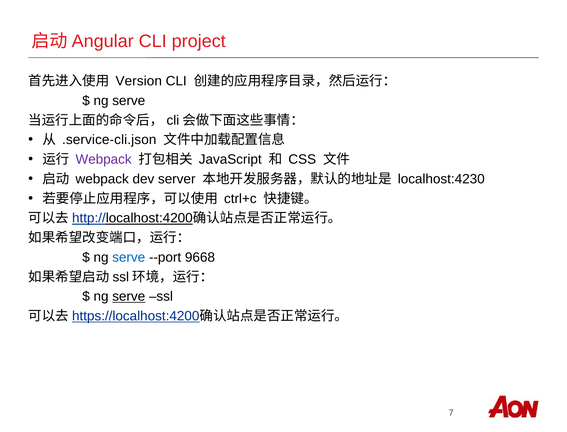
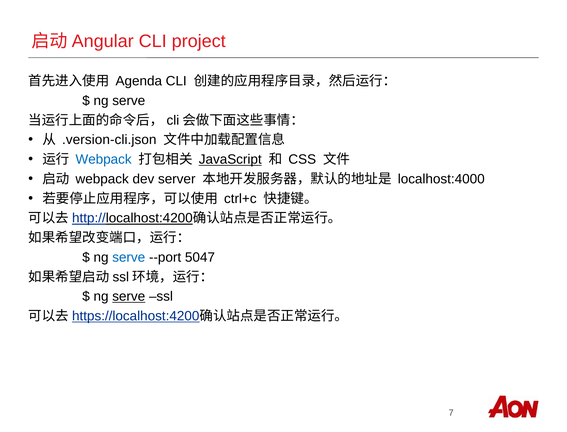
Version: Version -> Agenda
.service-cli.json: .service-cli.json -> .version-cli.json
Webpack at (104, 159) colour: purple -> blue
JavaScript underline: none -> present
localhost:4230: localhost:4230 -> localhost:4000
9668: 9668 -> 5047
